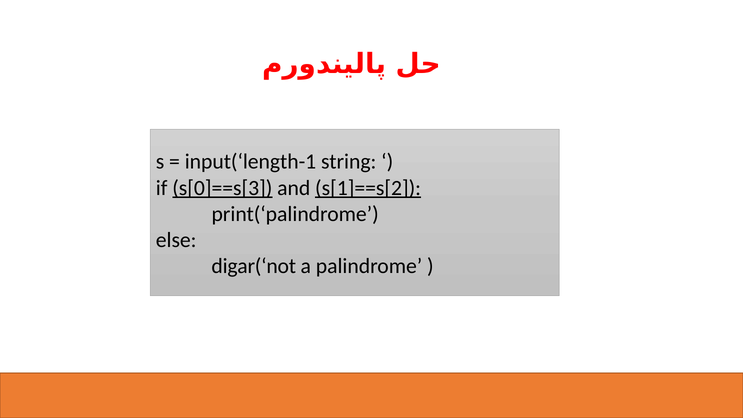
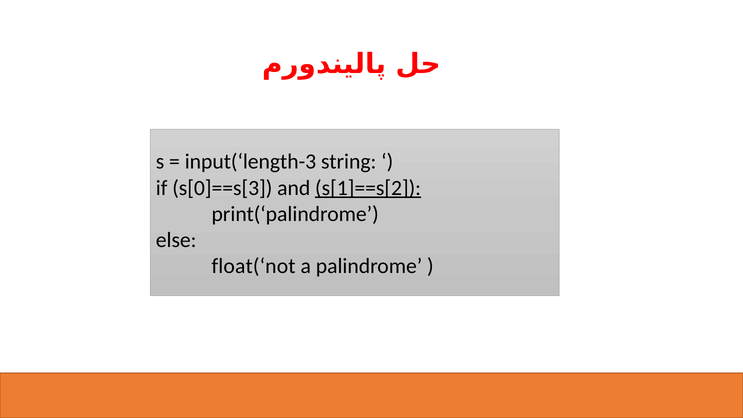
input(‘length-1: input(‘length-1 -> input(‘length-3
s[0]==s[3 underline: present -> none
digar(‘not: digar(‘not -> float(‘not
